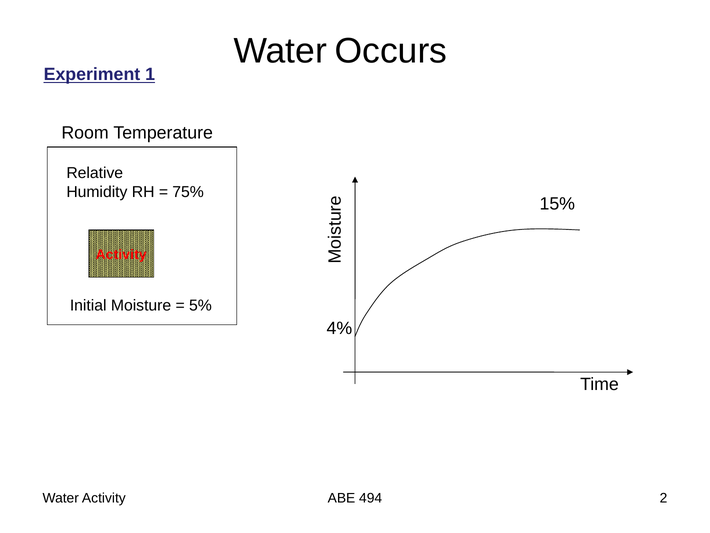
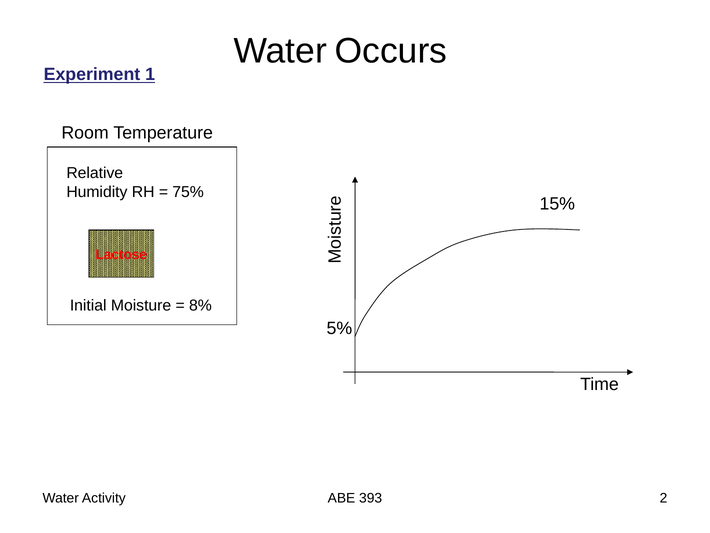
Activity at (121, 254): Activity -> Lactose
5%: 5% -> 8%
4%: 4% -> 5%
494: 494 -> 393
